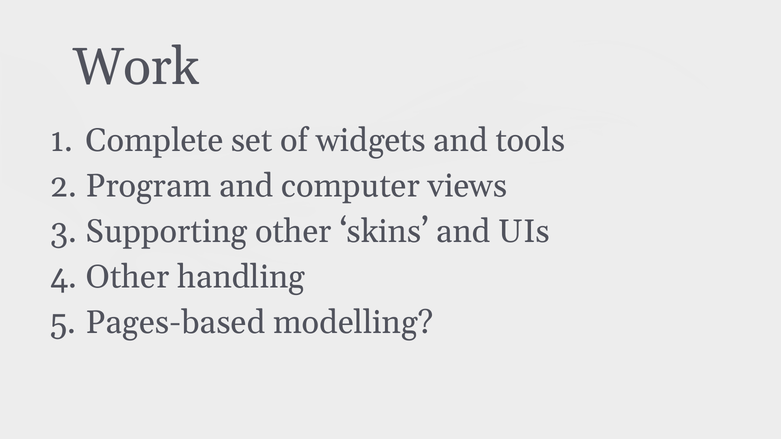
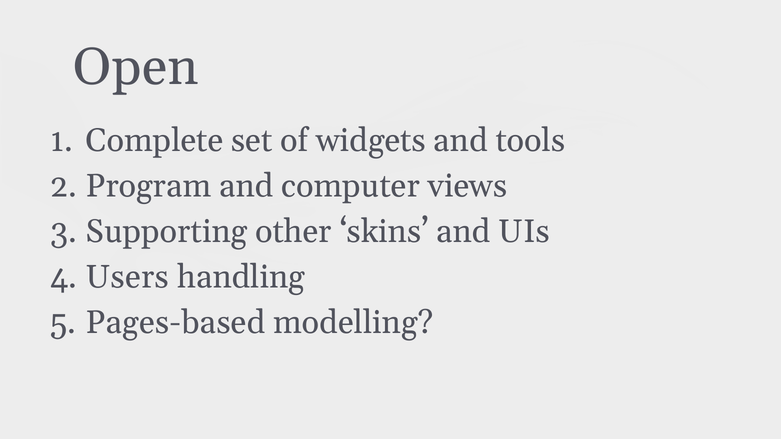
Work: Work -> Open
Other at (128, 277): Other -> Users
